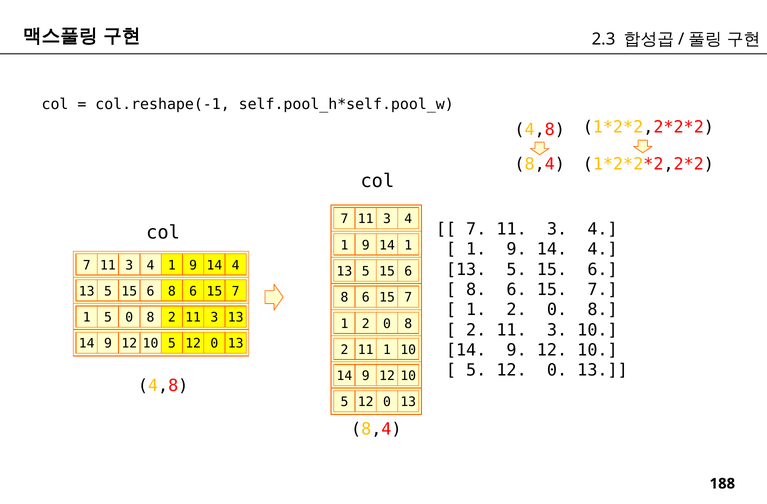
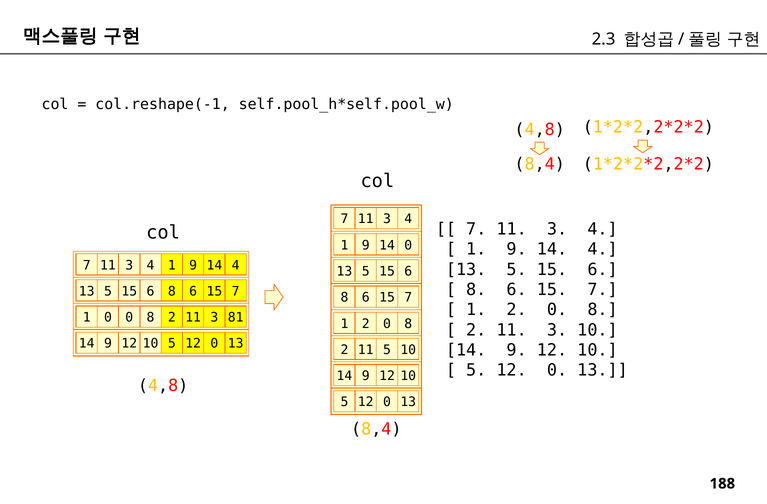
14 1: 1 -> 0
1 5: 5 -> 0
3 13: 13 -> 81
11 1: 1 -> 5
